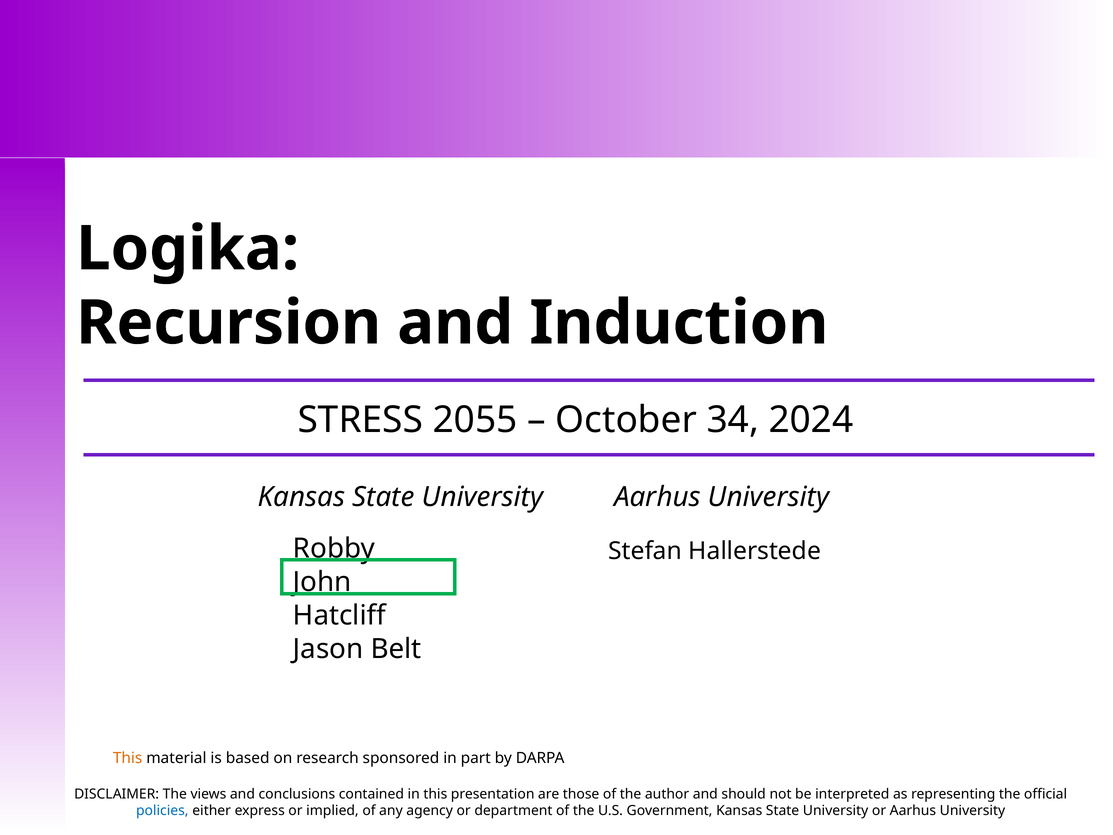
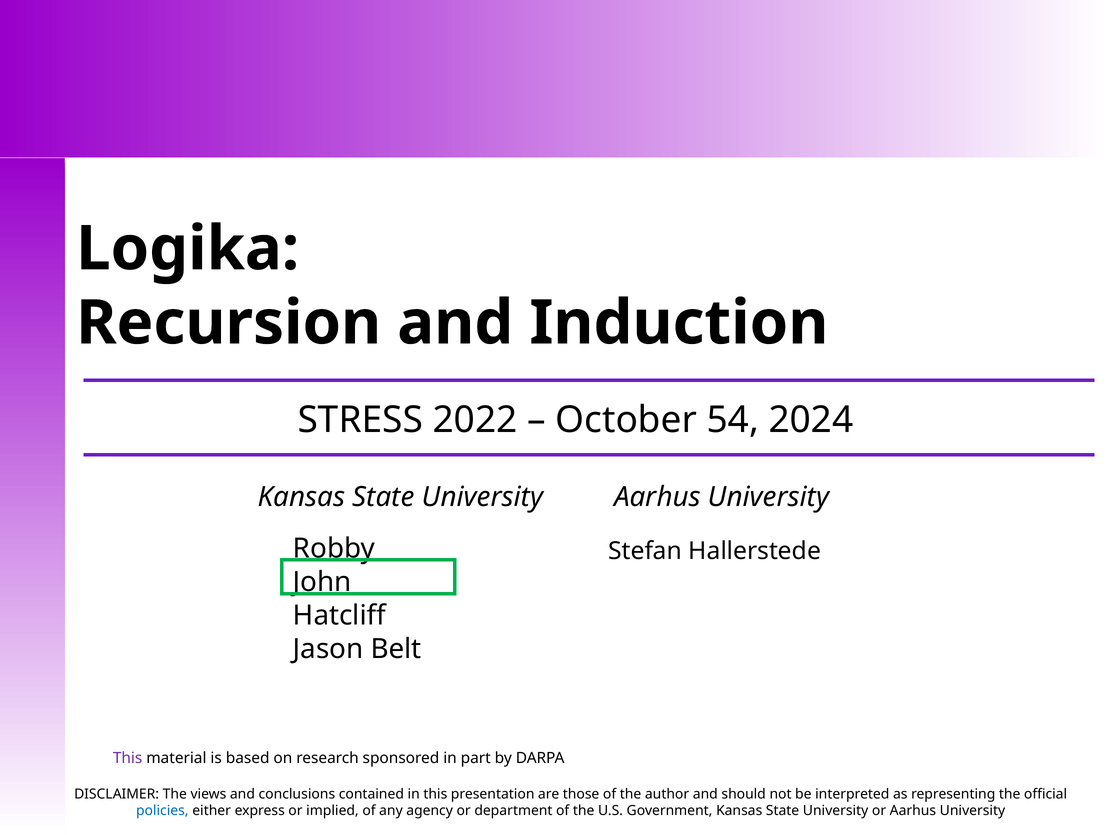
2055: 2055 -> 2022
34: 34 -> 54
This at (128, 758) colour: orange -> purple
